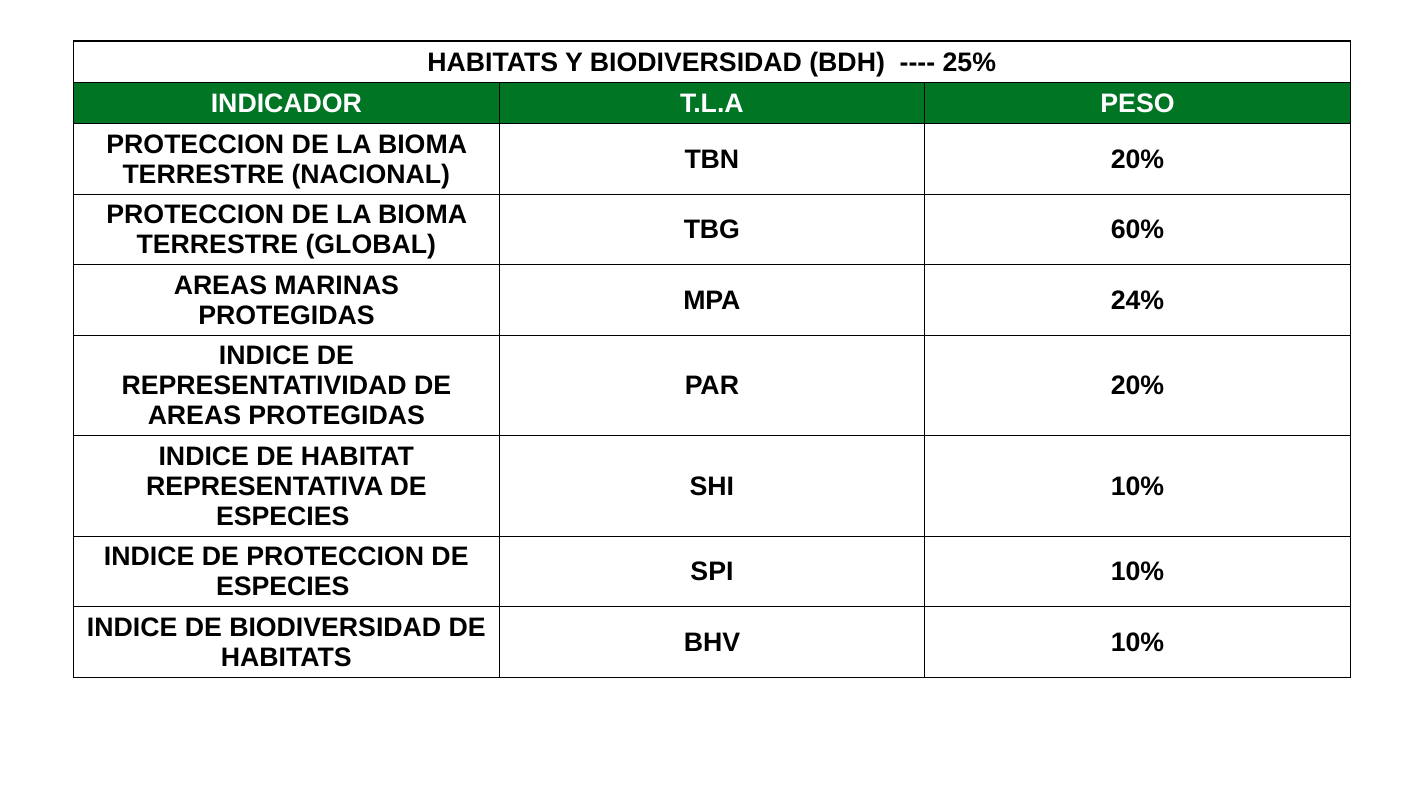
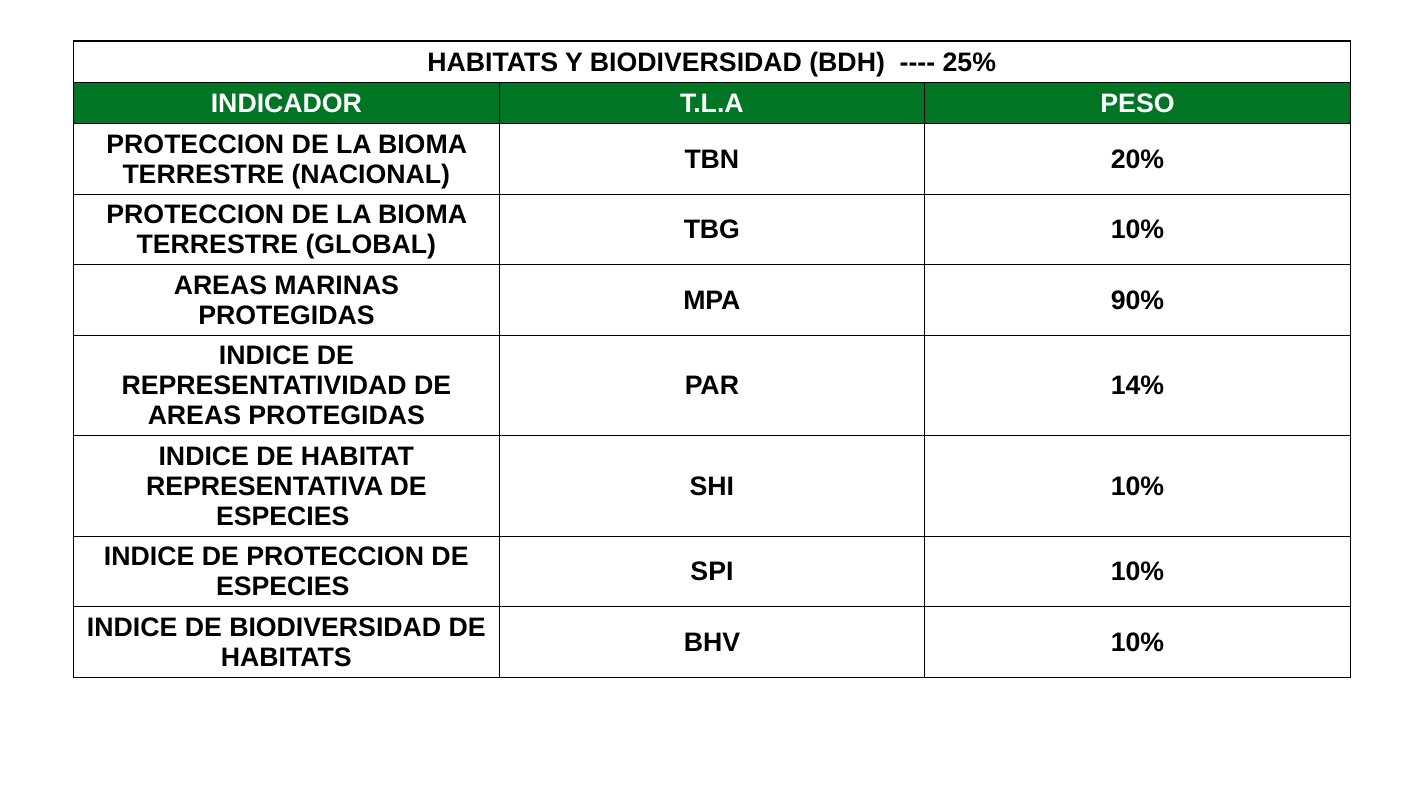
TBG 60%: 60% -> 10%
24%: 24% -> 90%
PAR 20%: 20% -> 14%
